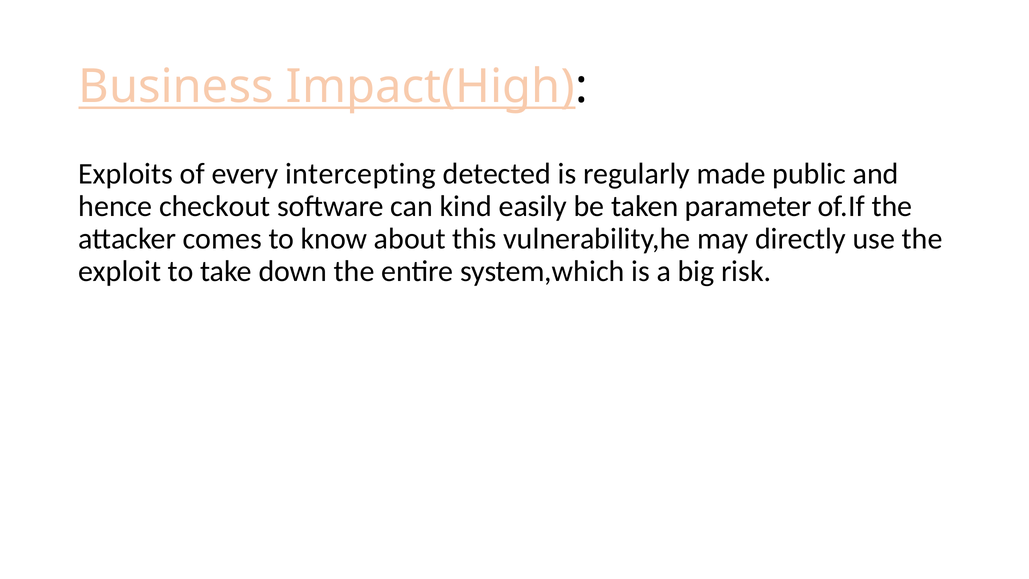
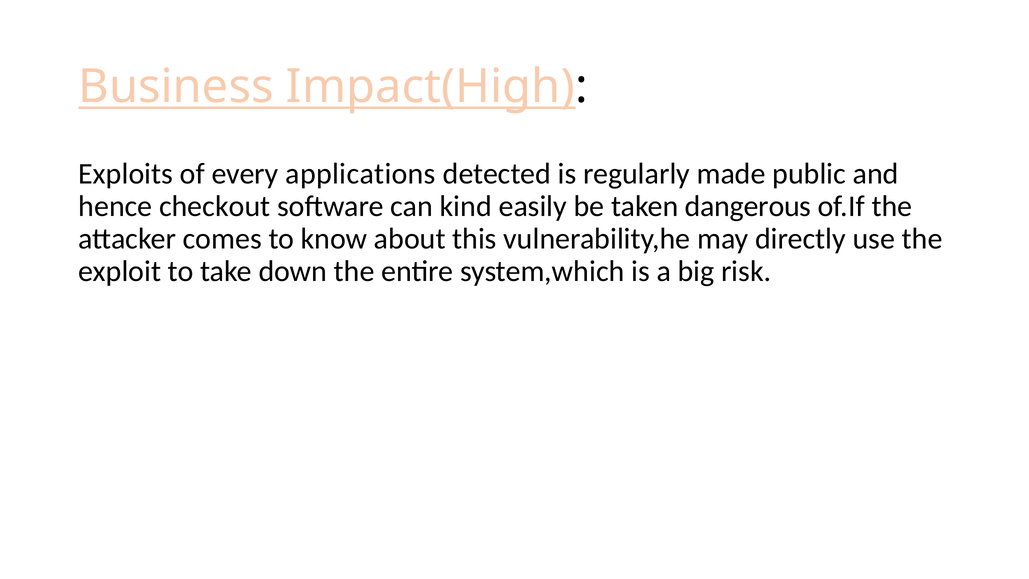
intercepting: intercepting -> applications
parameter: parameter -> dangerous
